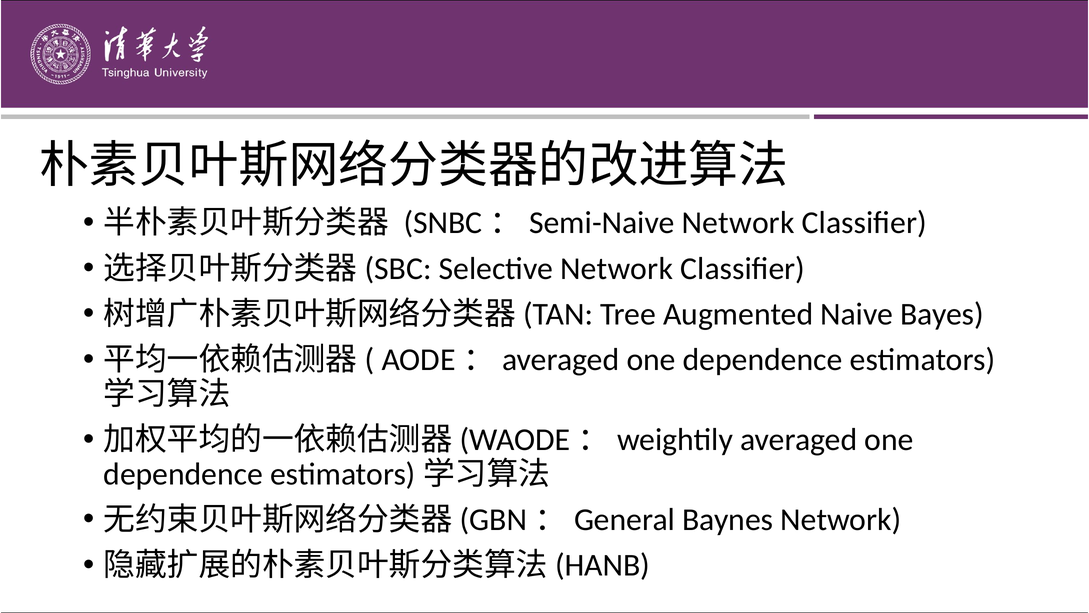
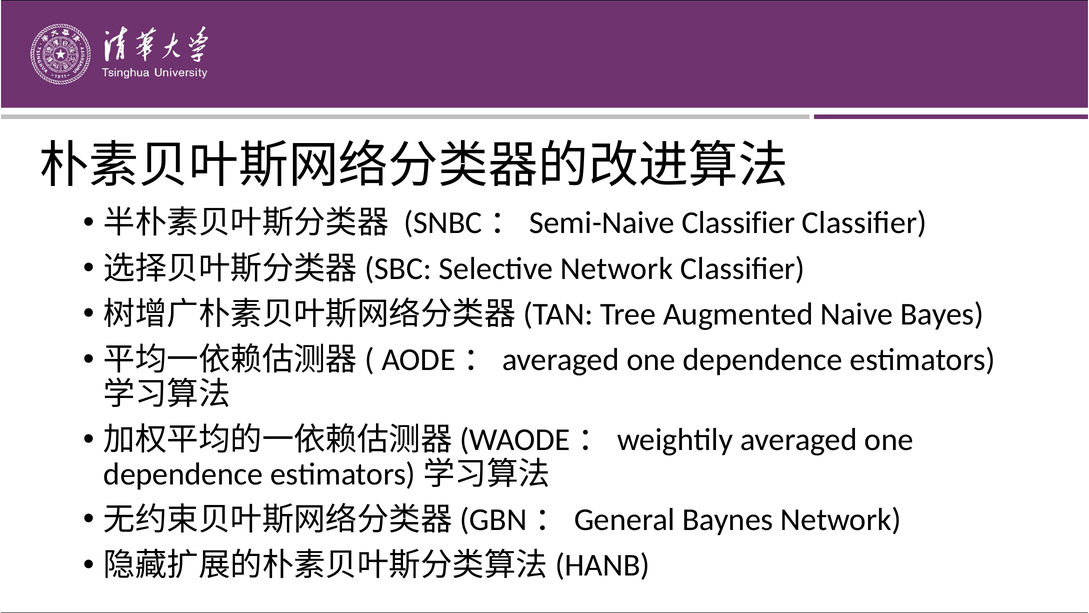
SNBC：Semi-Naive Network: Network -> Classifier
